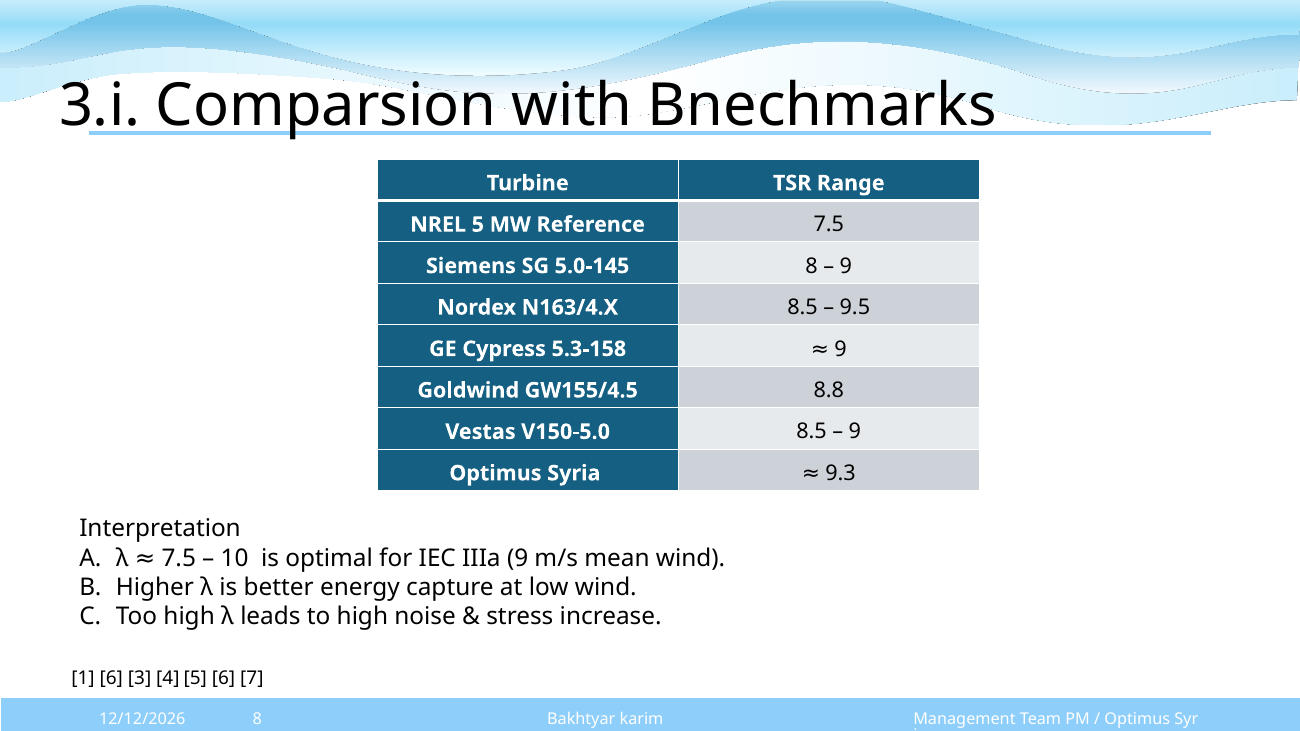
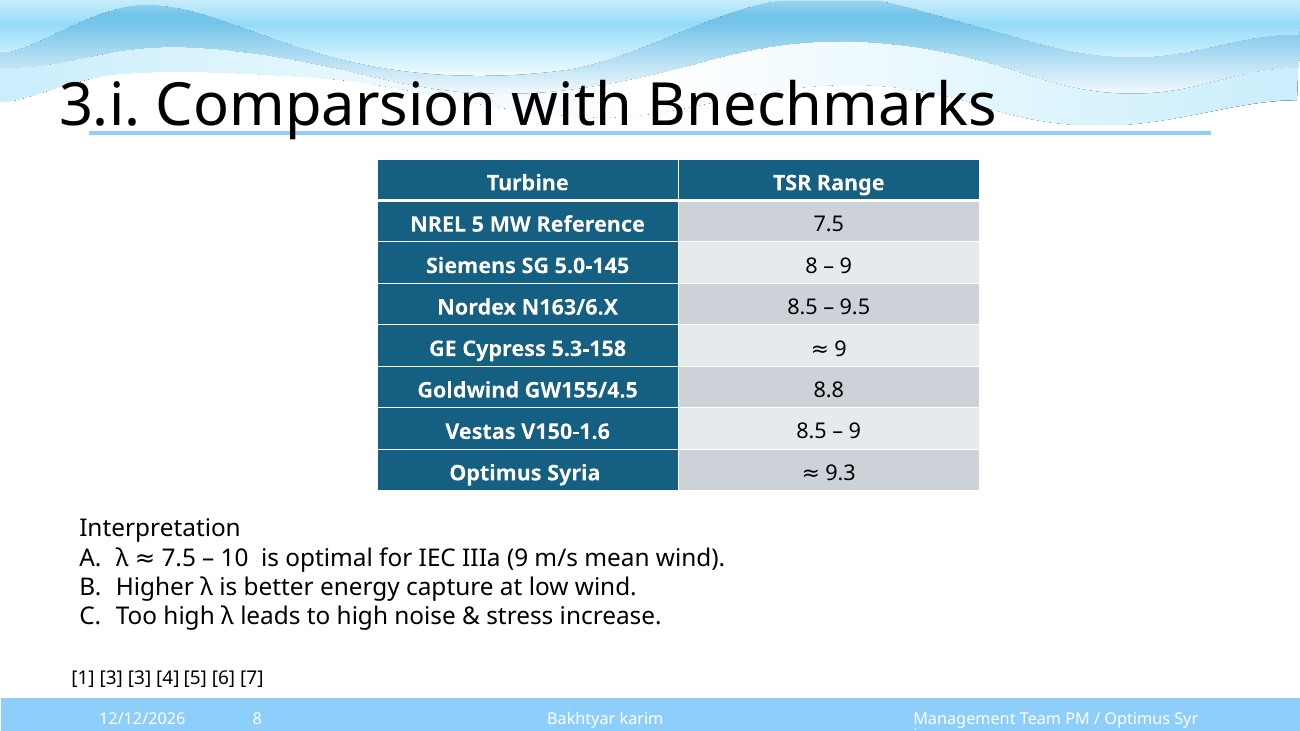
N163/4.X: N163/4.X -> N163/6.X
V150-5.0: V150-5.0 -> V150-1.6
1 6: 6 -> 3
